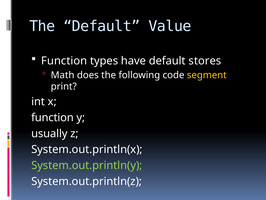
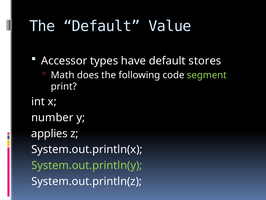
Function at (64, 61): Function -> Accessor
segment colour: yellow -> light green
function at (52, 117): function -> number
usually: usually -> applies
